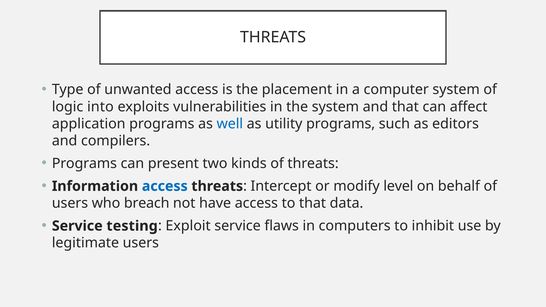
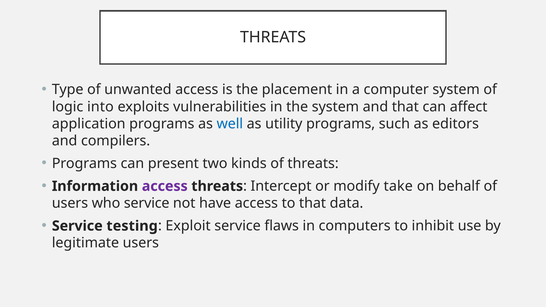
access at (165, 186) colour: blue -> purple
level: level -> take
who breach: breach -> service
